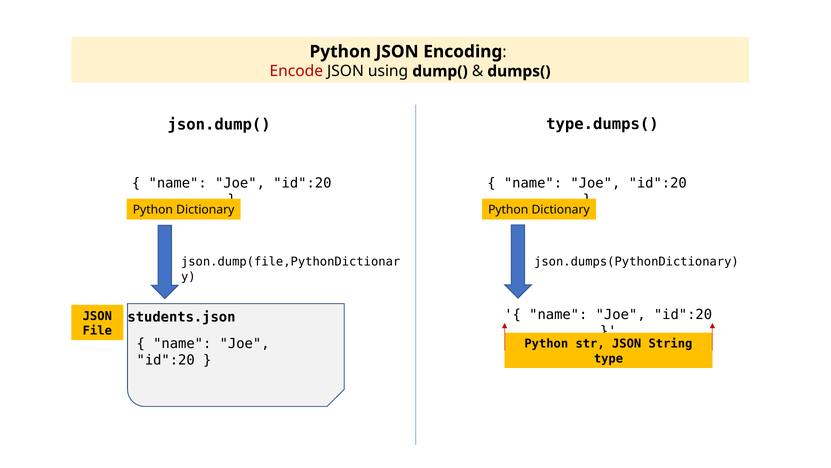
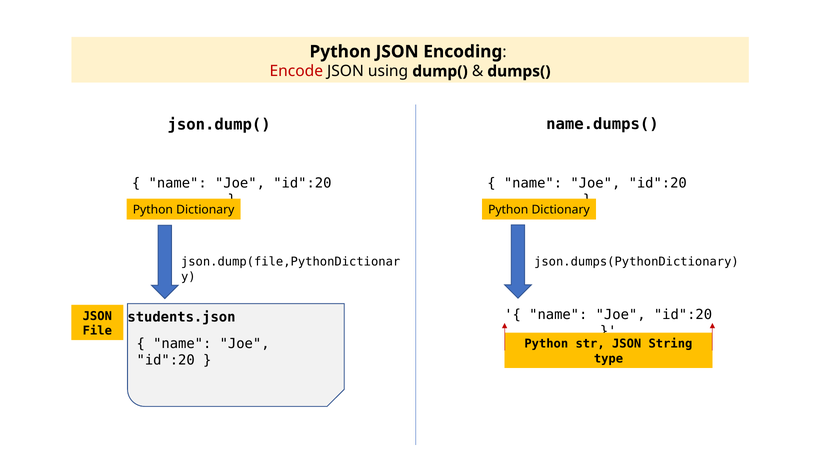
type.dumps(: type.dumps( -> name.dumps(
